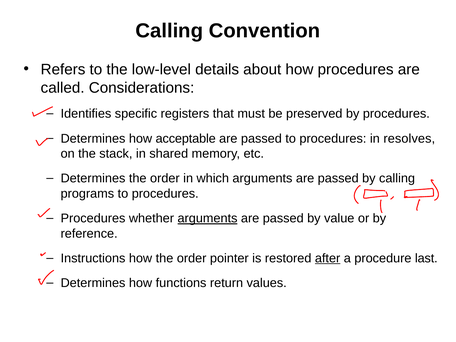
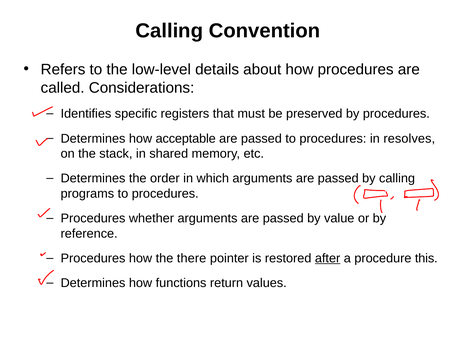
arguments at (207, 218) underline: present -> none
Instructions at (93, 258): Instructions -> Procedures
how the order: order -> there
last: last -> this
